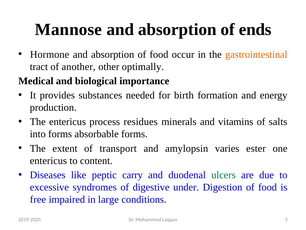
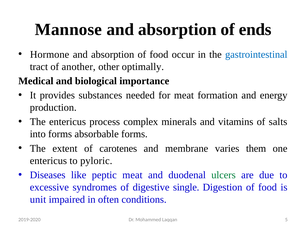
gastrointestinal colour: orange -> blue
for birth: birth -> meat
residues: residues -> complex
transport: transport -> carotenes
amylopsin: amylopsin -> membrane
ester: ester -> them
content: content -> pyloric
peptic carry: carry -> meat
under: under -> single
free: free -> unit
large: large -> often
